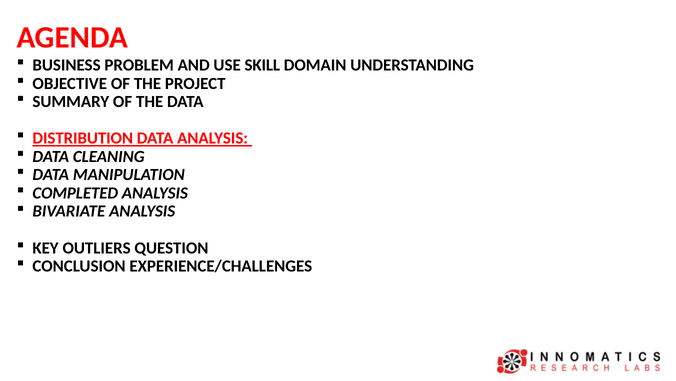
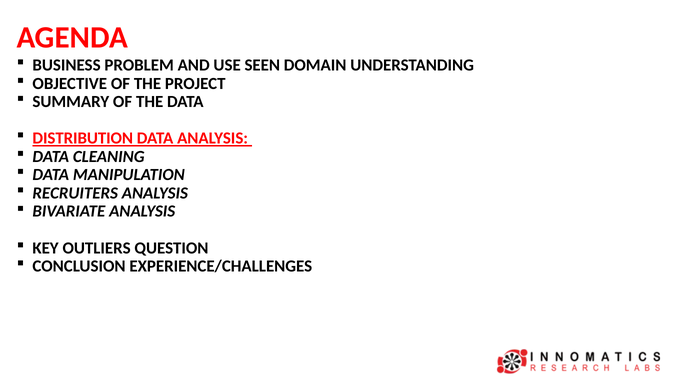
SKILL: SKILL -> SEEN
COMPLETED: COMPLETED -> RECRUITERS
